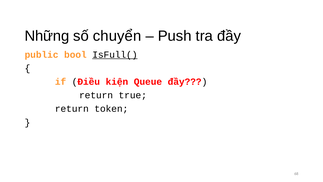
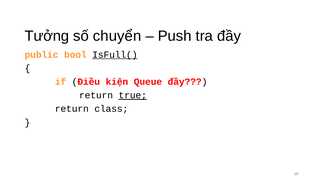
Những: Những -> Tưởng
true underline: none -> present
token: token -> class
